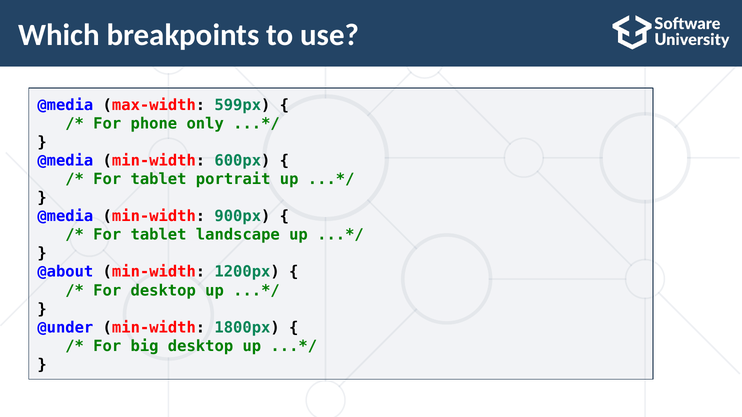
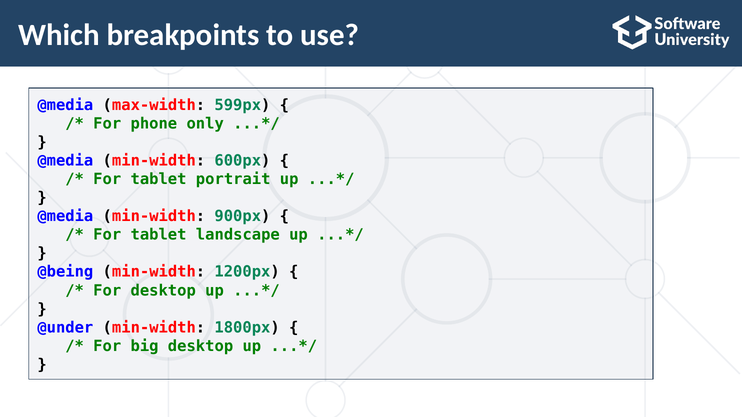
@about: @about -> @being
